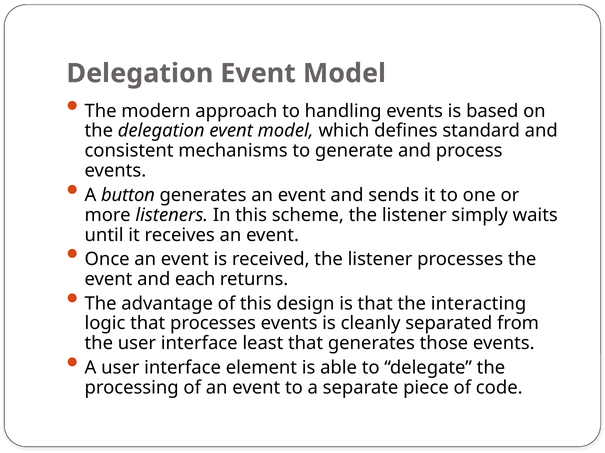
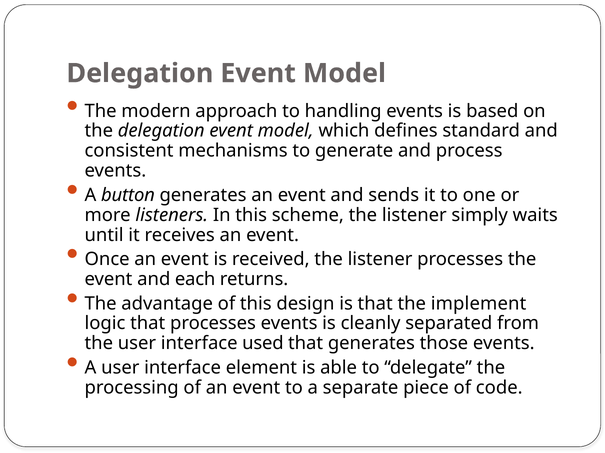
interacting: interacting -> implement
least: least -> used
